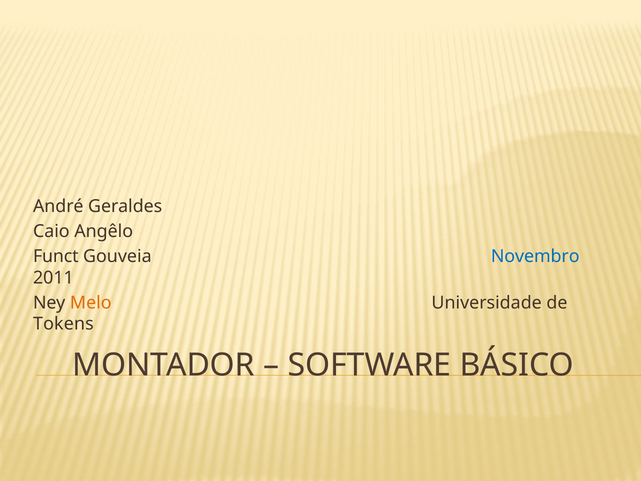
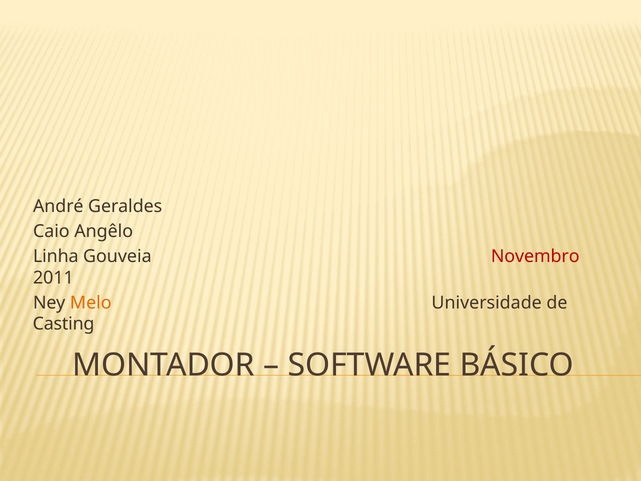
Funct: Funct -> Linha
Novembro colour: blue -> red
Tokens: Tokens -> Casting
